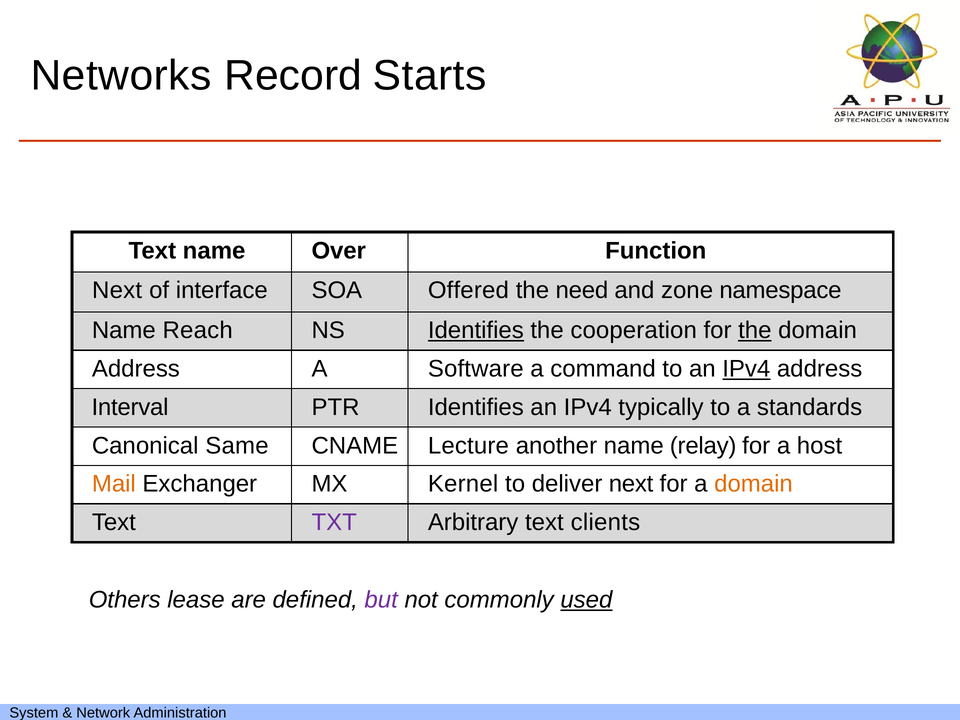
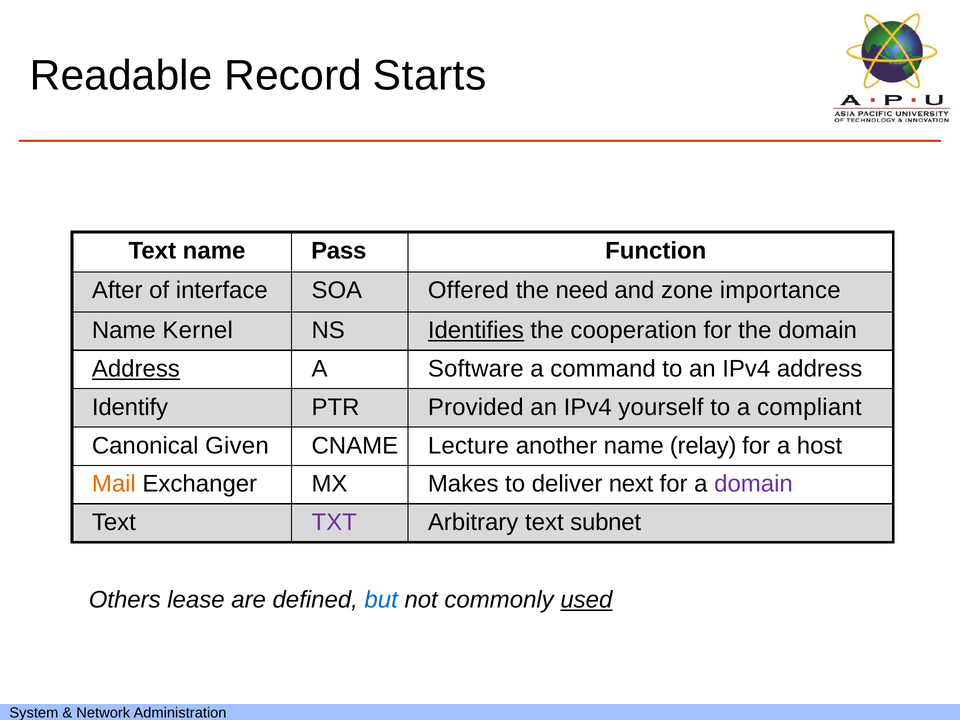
Networks: Networks -> Readable
Over: Over -> Pass
Next at (117, 291): Next -> After
namespace: namespace -> importance
Reach: Reach -> Kernel
the at (755, 330) underline: present -> none
Address at (136, 369) underline: none -> present
IPv4 at (746, 369) underline: present -> none
Interval: Interval -> Identify
PTR Identifies: Identifies -> Provided
typically: typically -> yourself
standards: standards -> compliant
Same: Same -> Given
Kernel: Kernel -> Makes
domain at (753, 484) colour: orange -> purple
clients: clients -> subnet
but colour: purple -> blue
